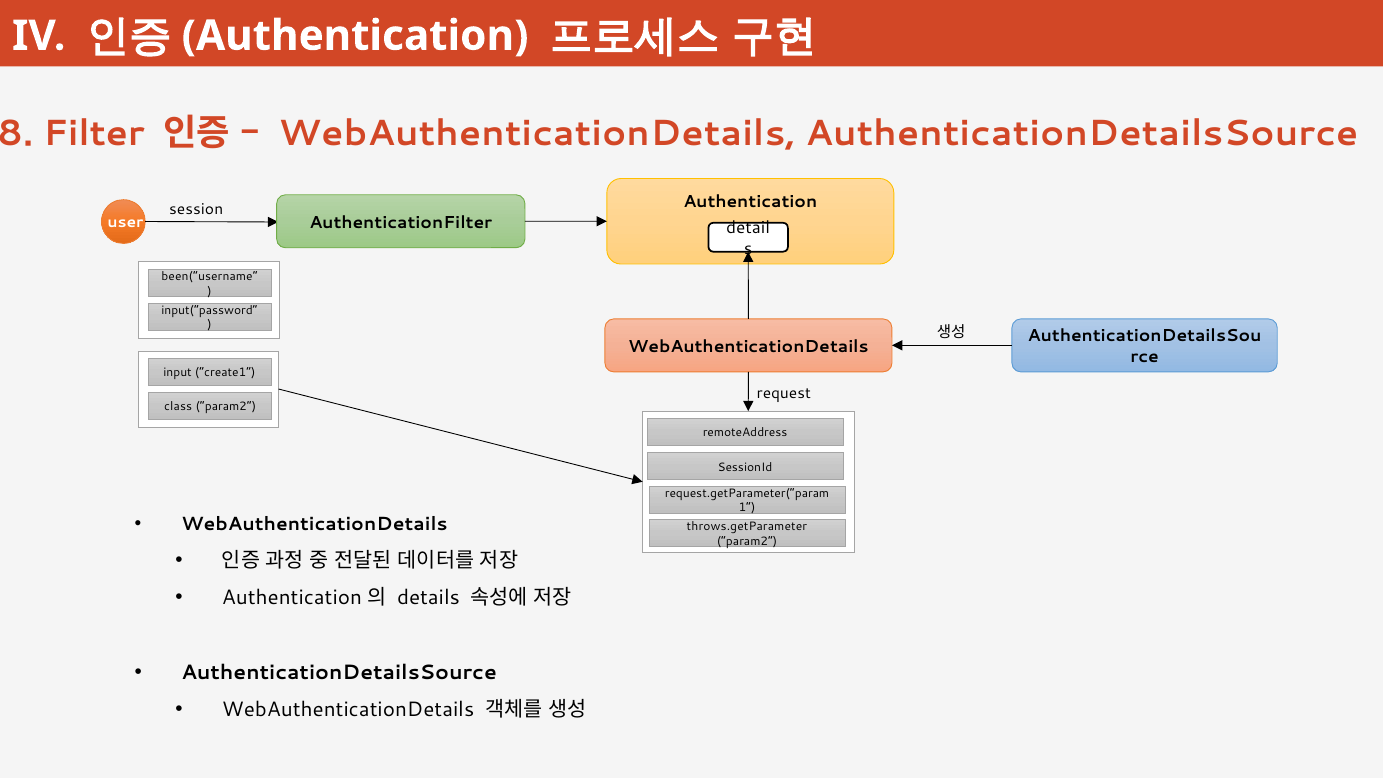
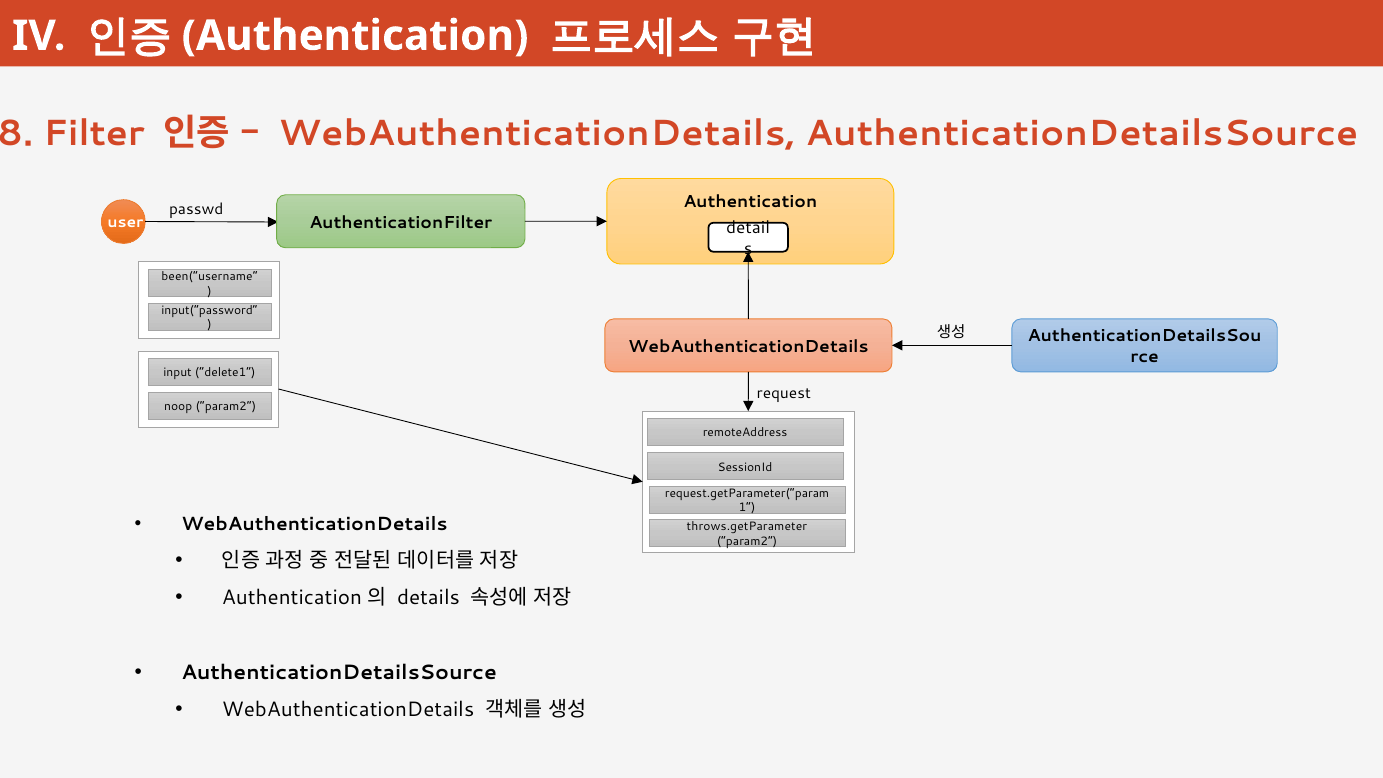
session: session -> passwd
create1: create1 -> delete1
class: class -> noop
